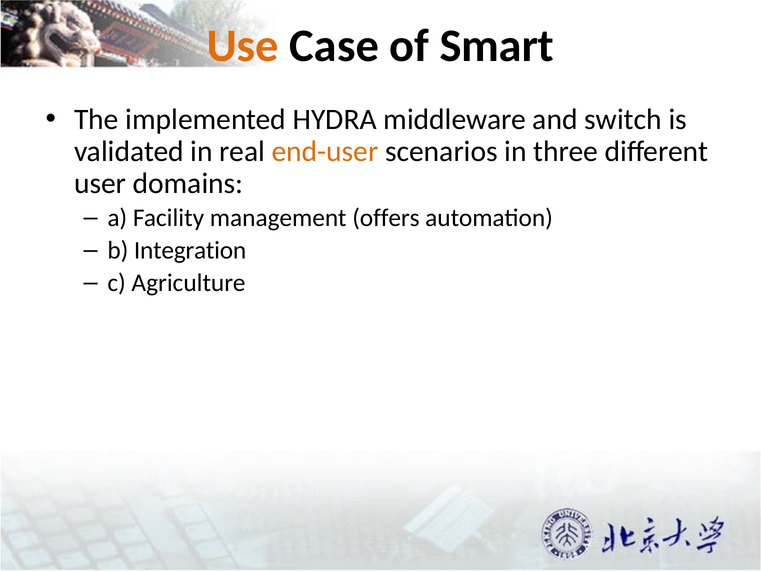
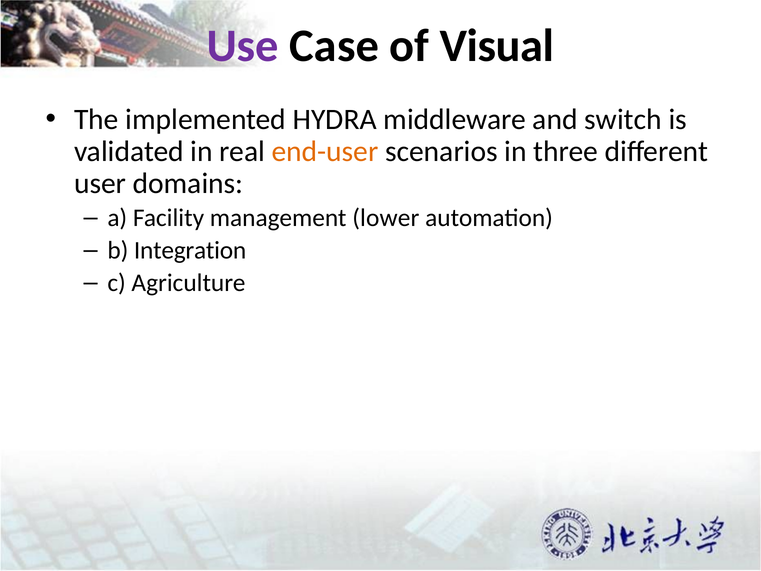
Use colour: orange -> purple
Smart: Smart -> Visual
offers: offers -> lower
